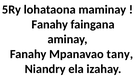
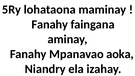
tany: tany -> aoka
